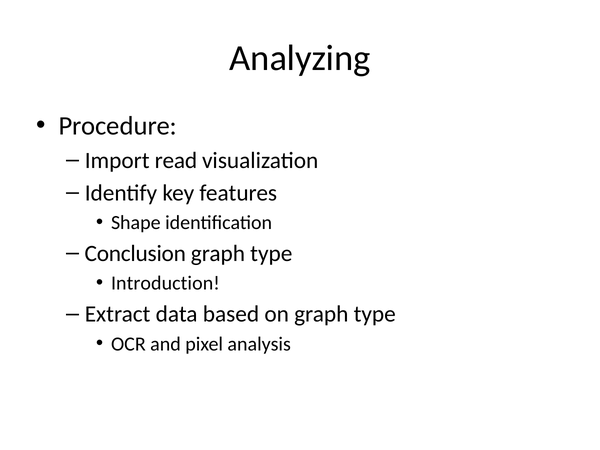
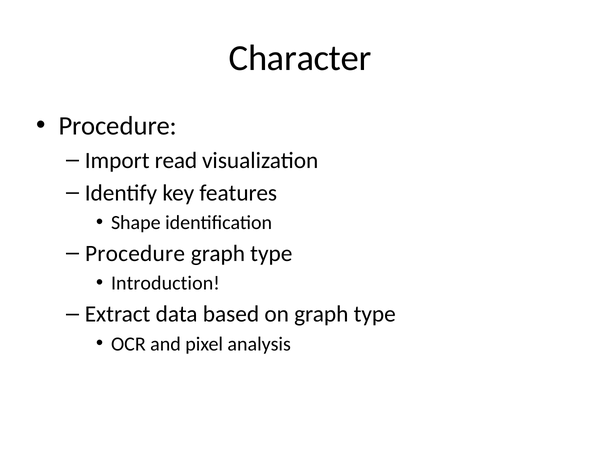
Analyzing: Analyzing -> Character
Conclusion at (135, 254): Conclusion -> Procedure
